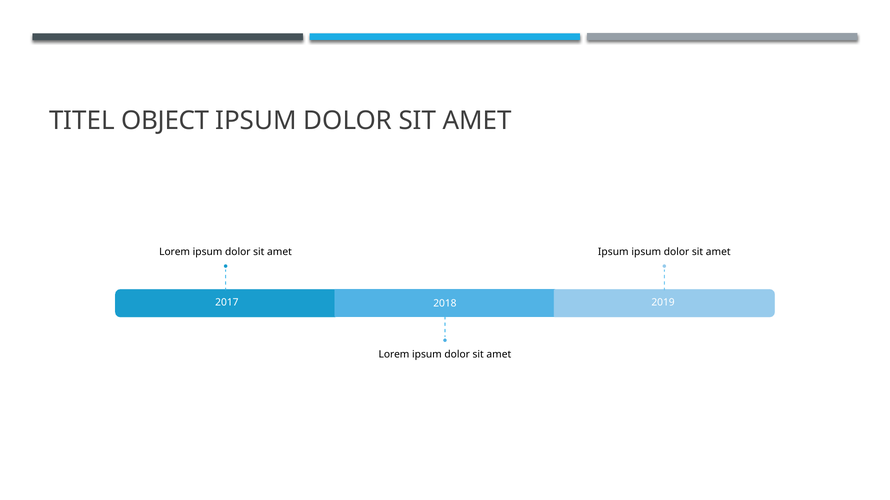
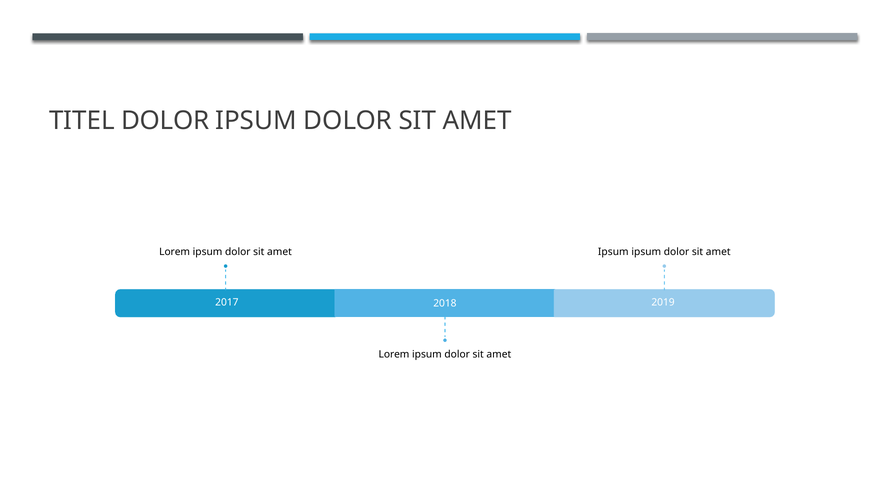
TITEL OBJECT: OBJECT -> DOLOR
